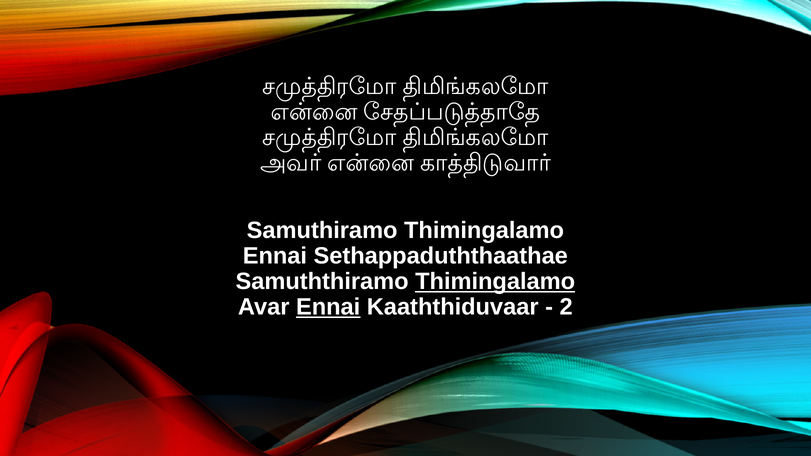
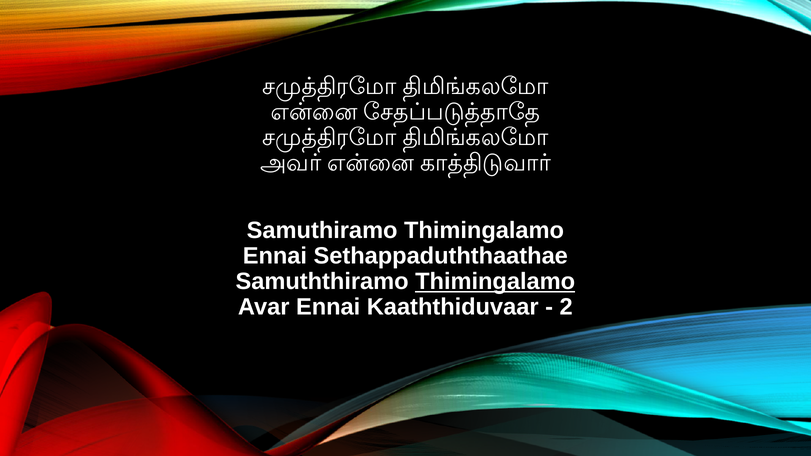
Ennai at (328, 307) underline: present -> none
